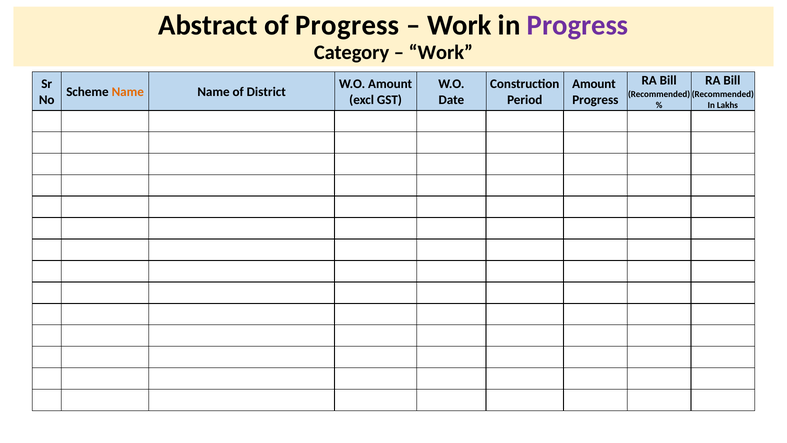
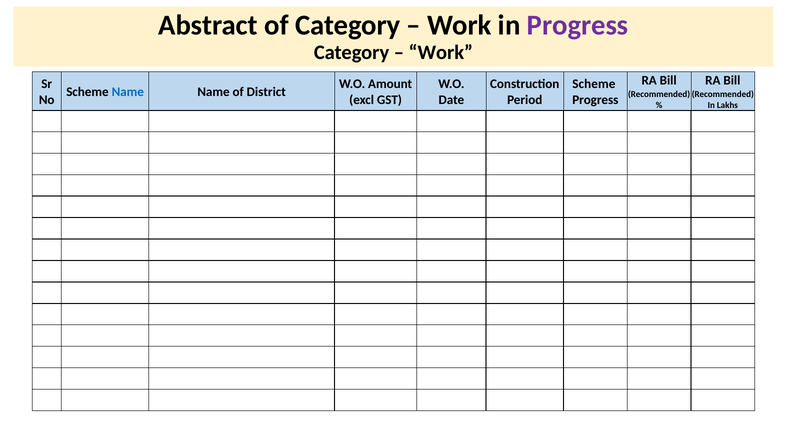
of Progress: Progress -> Category
Amount at (594, 84): Amount -> Scheme
Name at (128, 92) colour: orange -> blue
